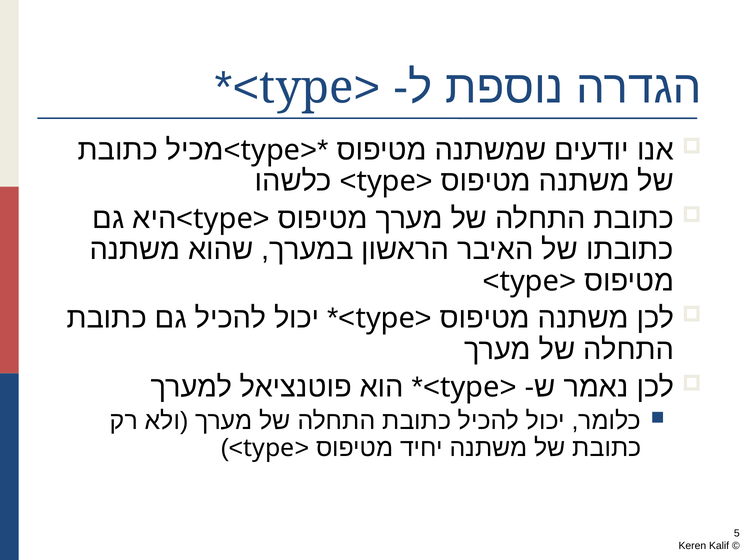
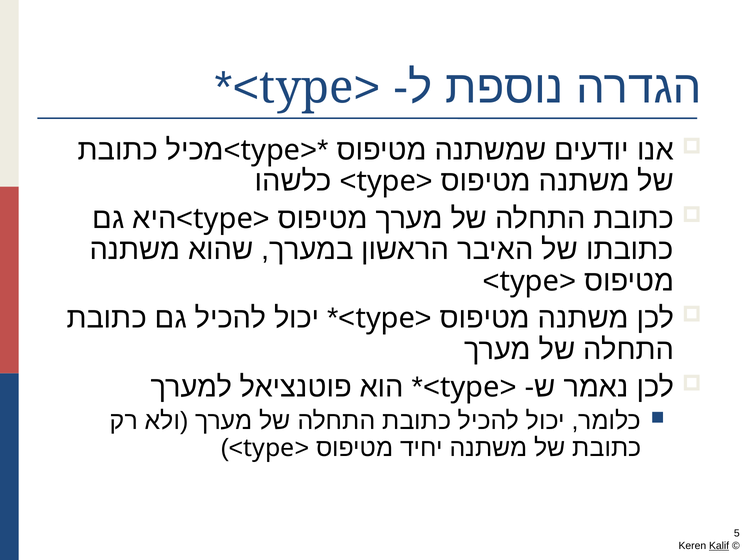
Kalif underline: none -> present
